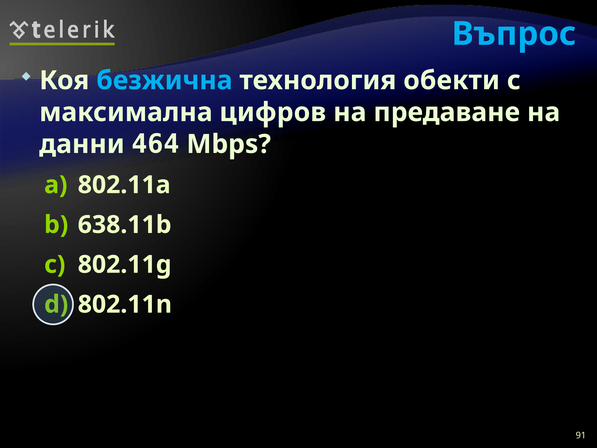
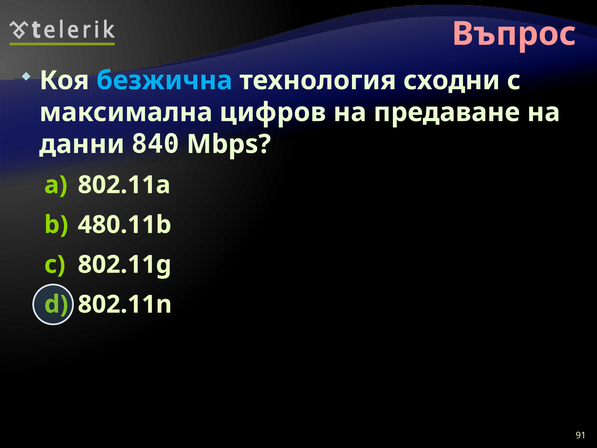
Въпрос colour: light blue -> pink
обекти: обекти -> сходни
464: 464 -> 840
638.11b: 638.11b -> 480.11b
